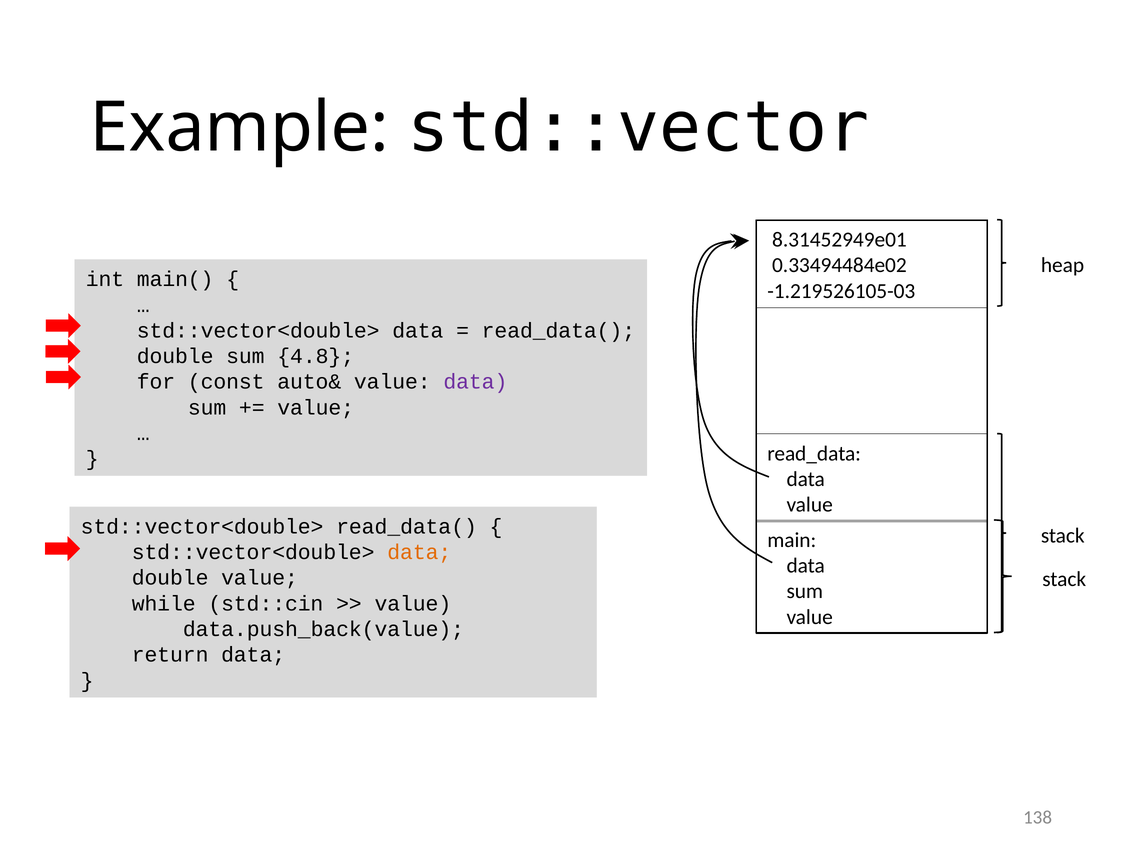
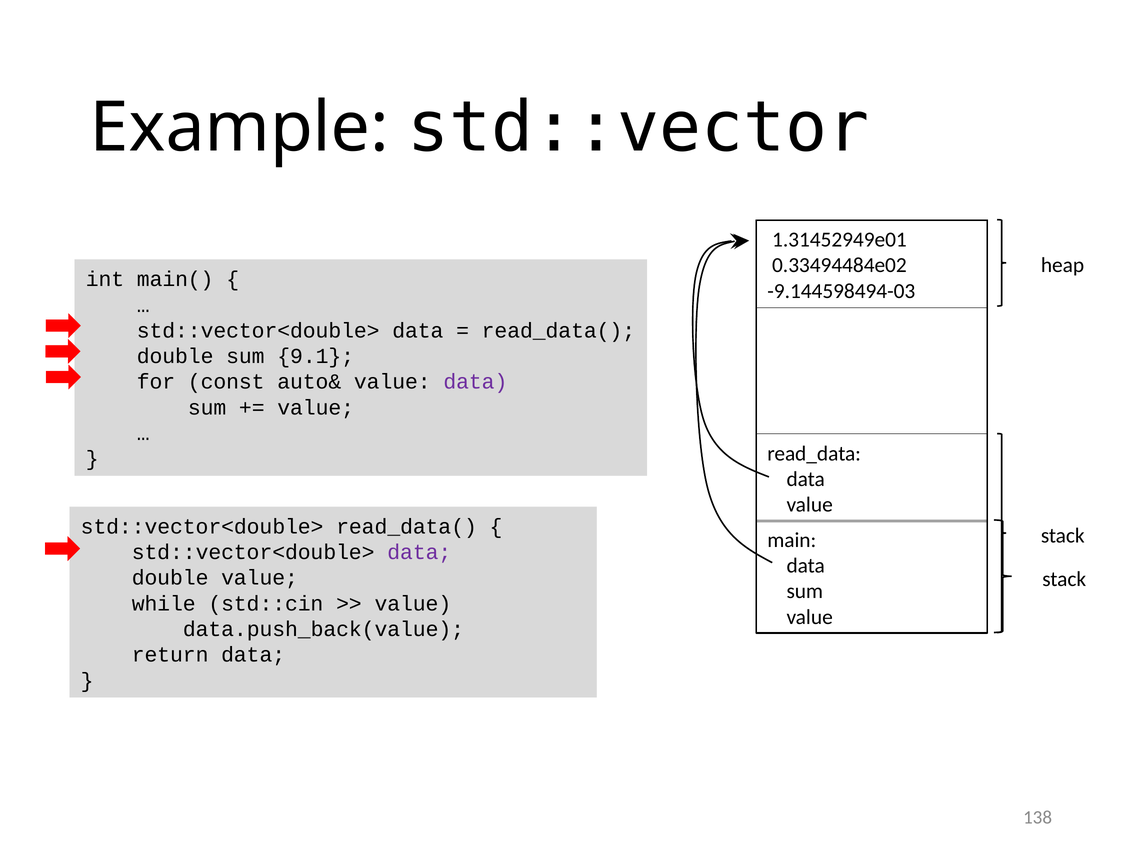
8.31452949e01: 8.31452949e01 -> 1.31452949e01
-1.219526105-03: -1.219526105-03 -> -9.144598494-03
4.8: 4.8 -> 9.1
data at (419, 553) colour: orange -> purple
